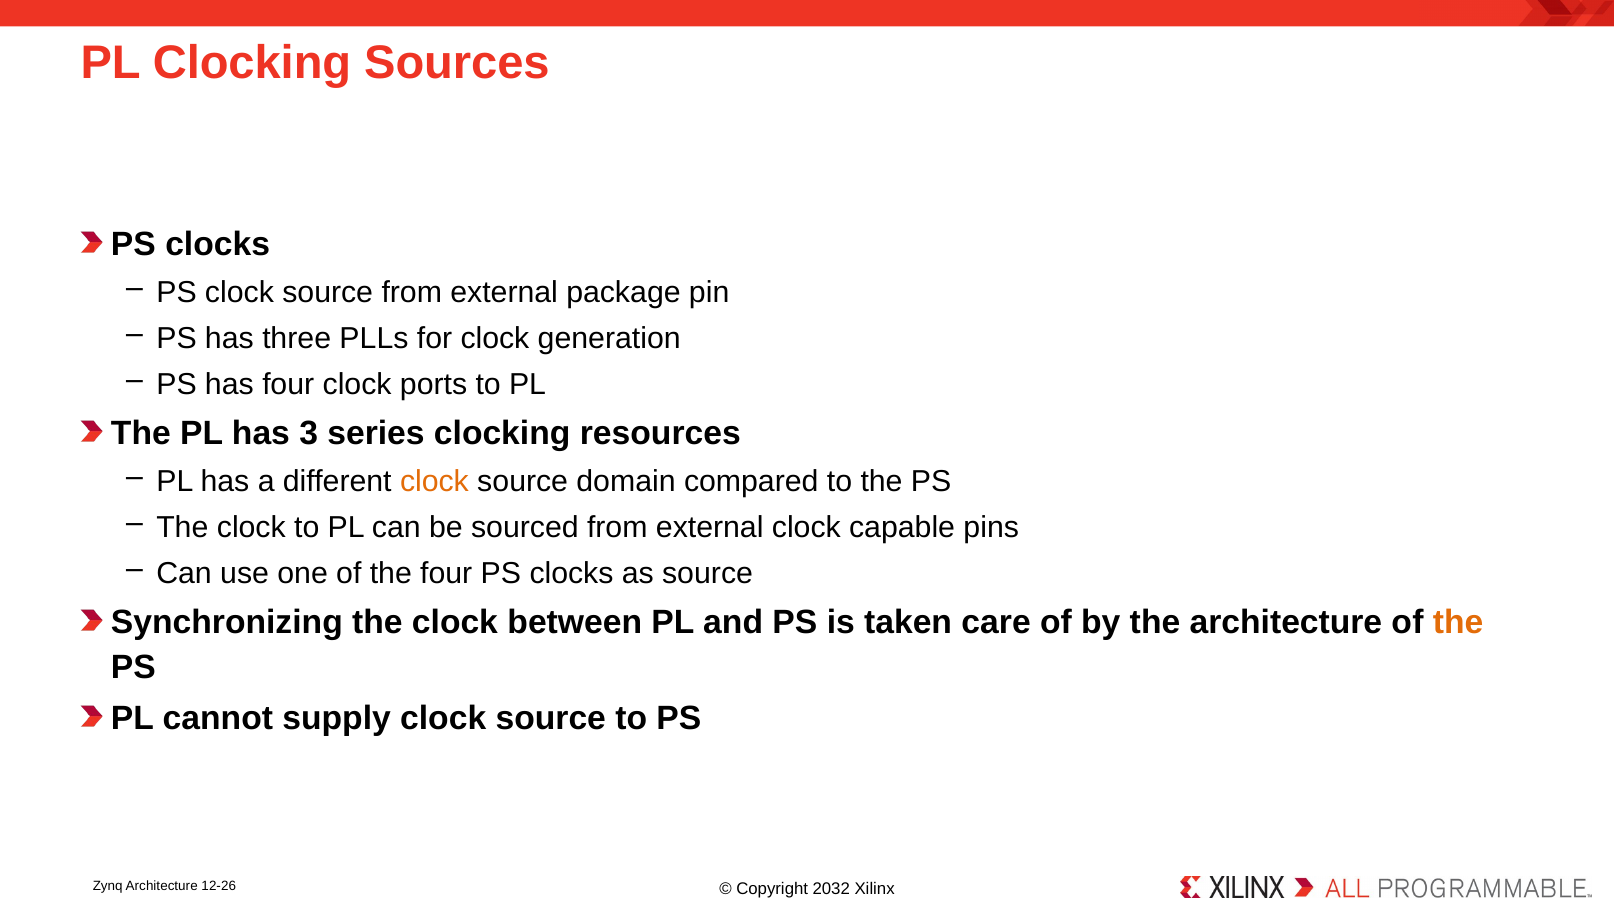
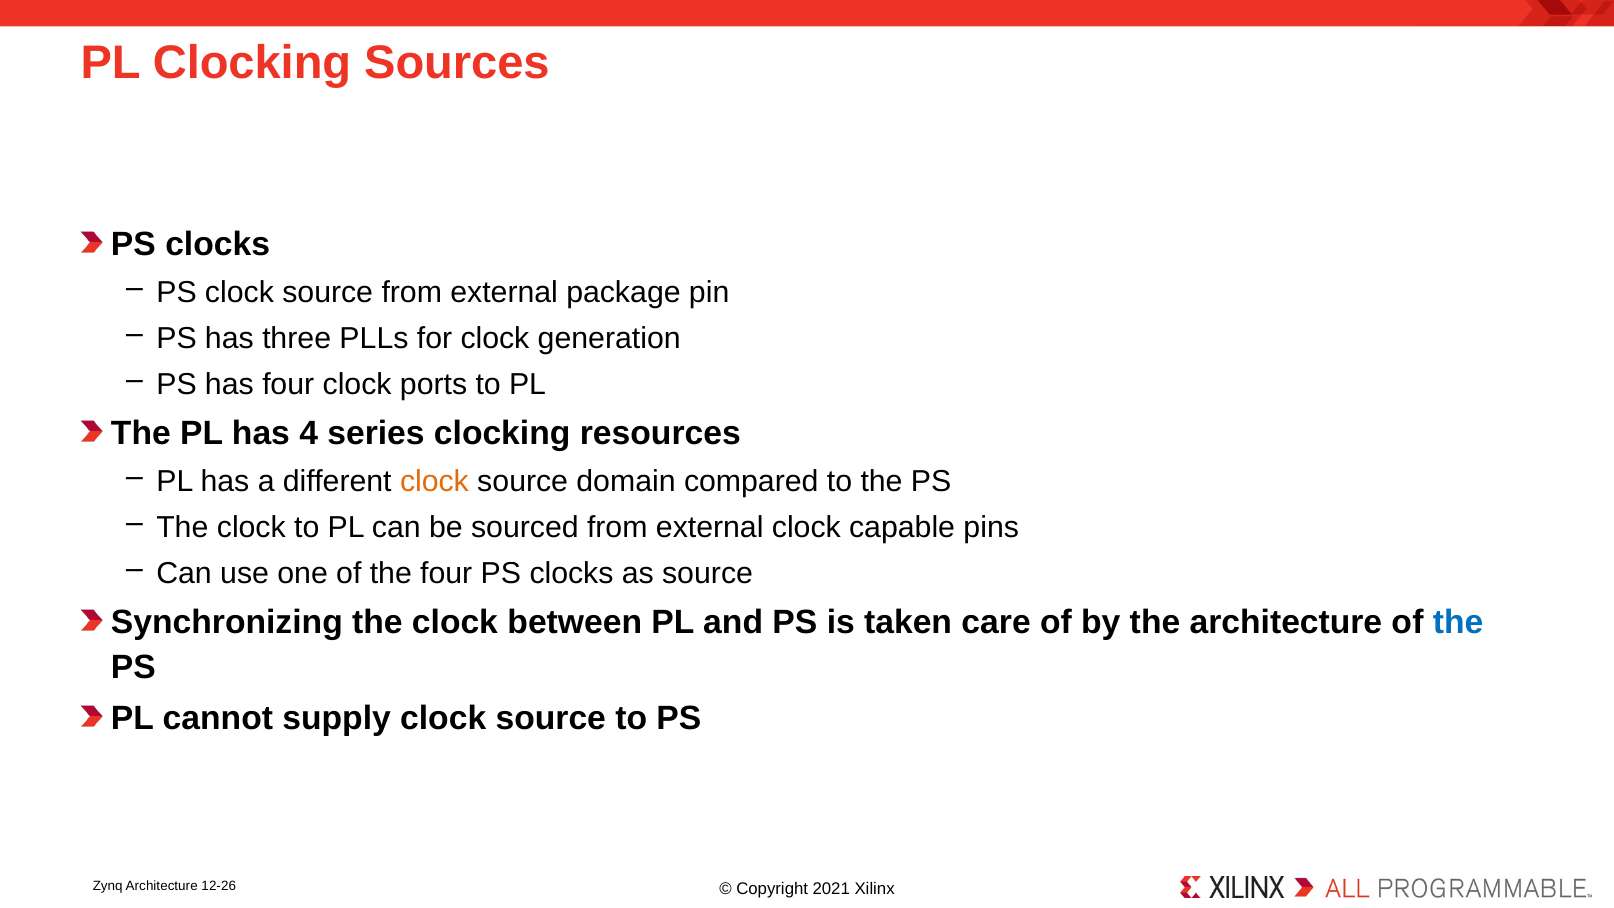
3: 3 -> 4
the at (1458, 623) colour: orange -> blue
2032: 2032 -> 2021
